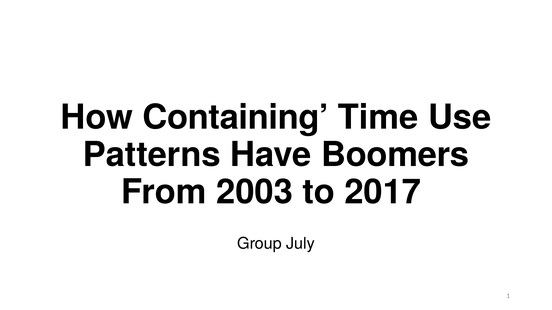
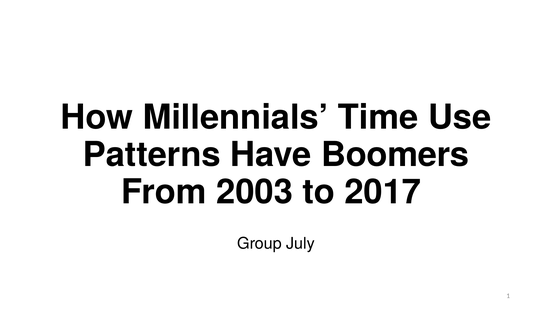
Containing: Containing -> Millennials
